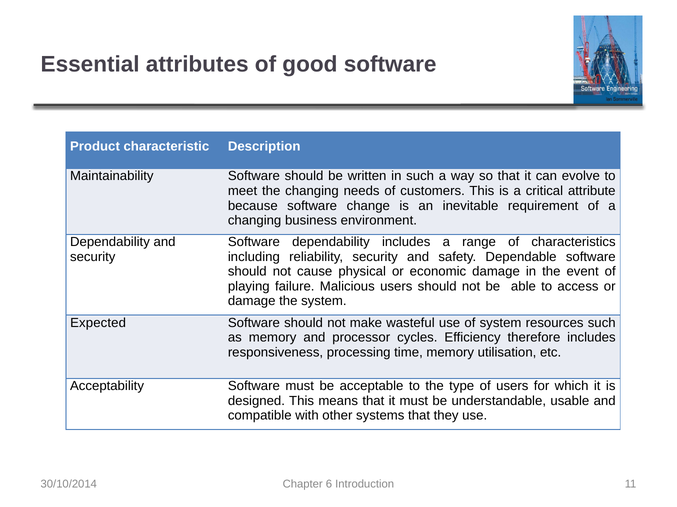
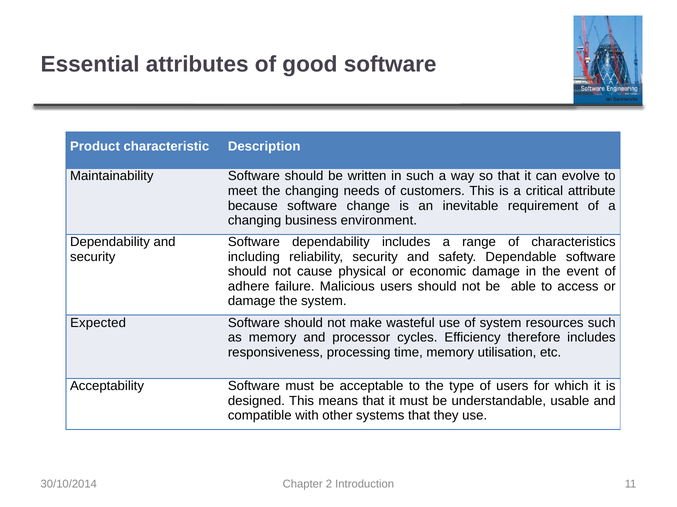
playing: playing -> adhere
6: 6 -> 2
